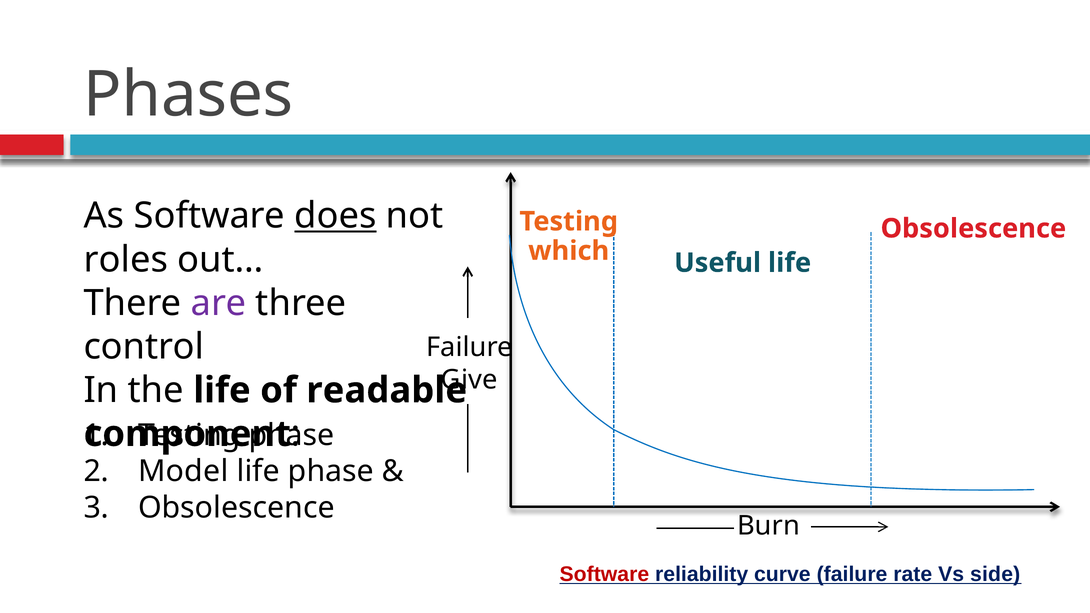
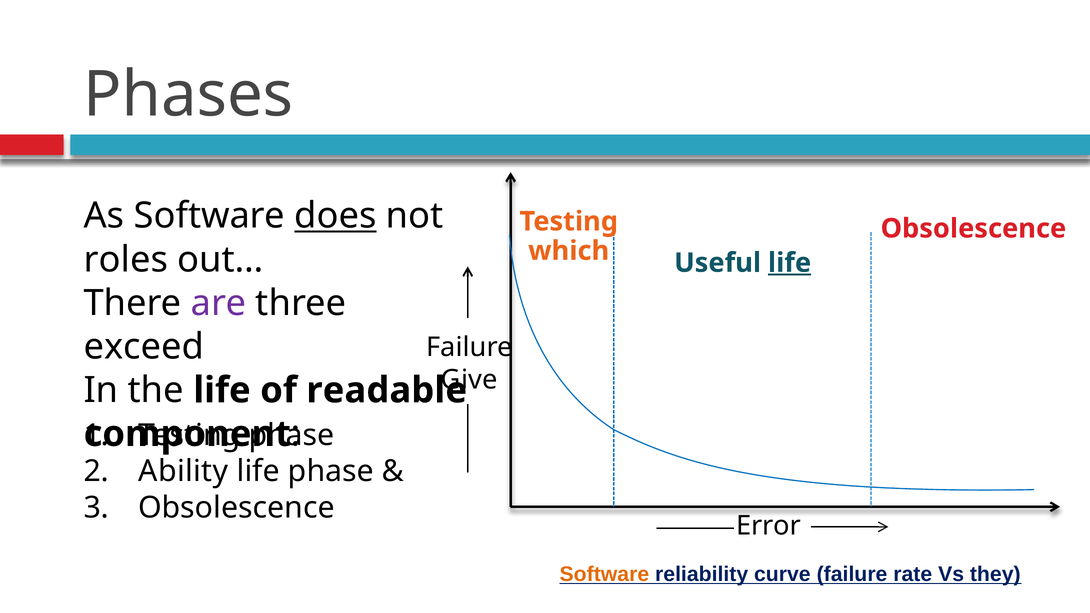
life at (790, 263) underline: none -> present
control: control -> exceed
Model: Model -> Ability
Burn: Burn -> Error
Software at (604, 574) colour: red -> orange
side: side -> they
